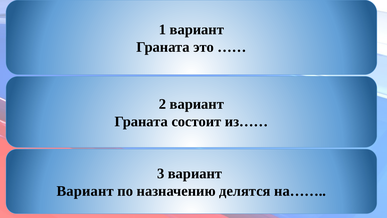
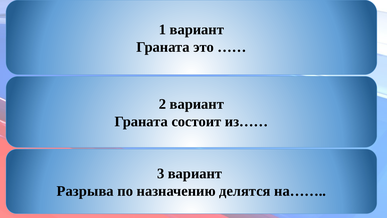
Вариант at (85, 191): Вариант -> Разрыва
